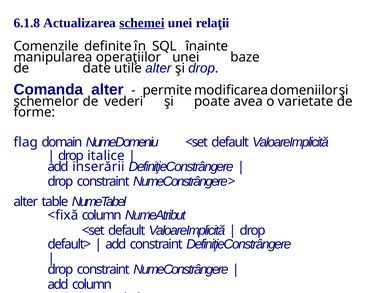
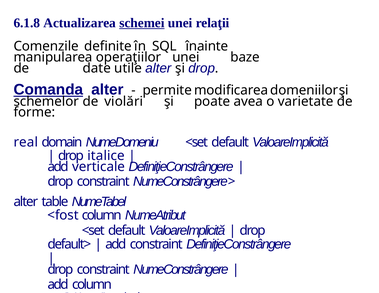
Comanda underline: none -> present
vederi: vederi -> violări
flag: flag -> real
inserării: inserării -> verticale
<fixă: <fixă -> <fost
